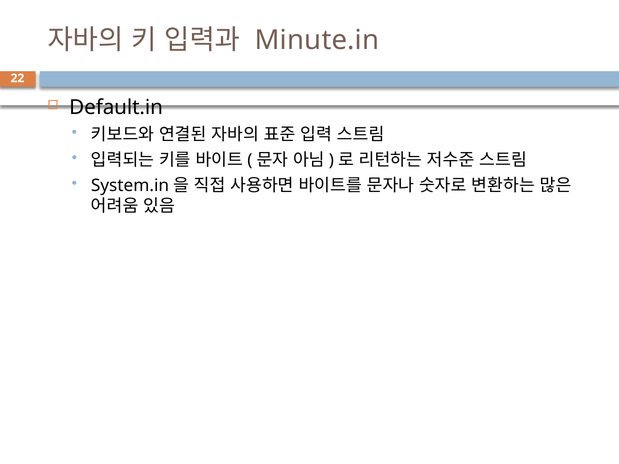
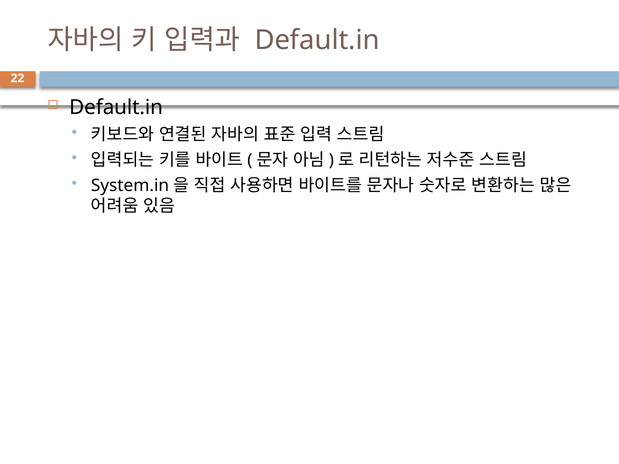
Minute.in at (317, 40): Minute.in -> Default.in
